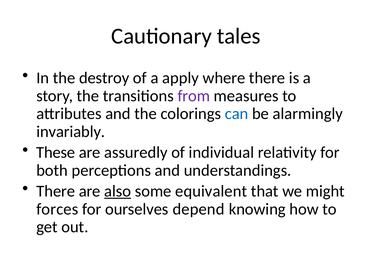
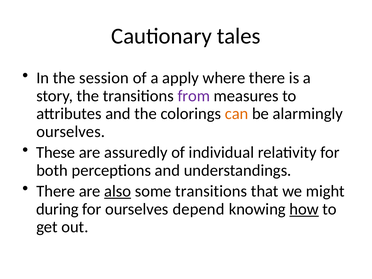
destroy: destroy -> session
can colour: blue -> orange
invariably at (71, 132): invariably -> ourselves
some equivalent: equivalent -> transitions
forces: forces -> during
how underline: none -> present
